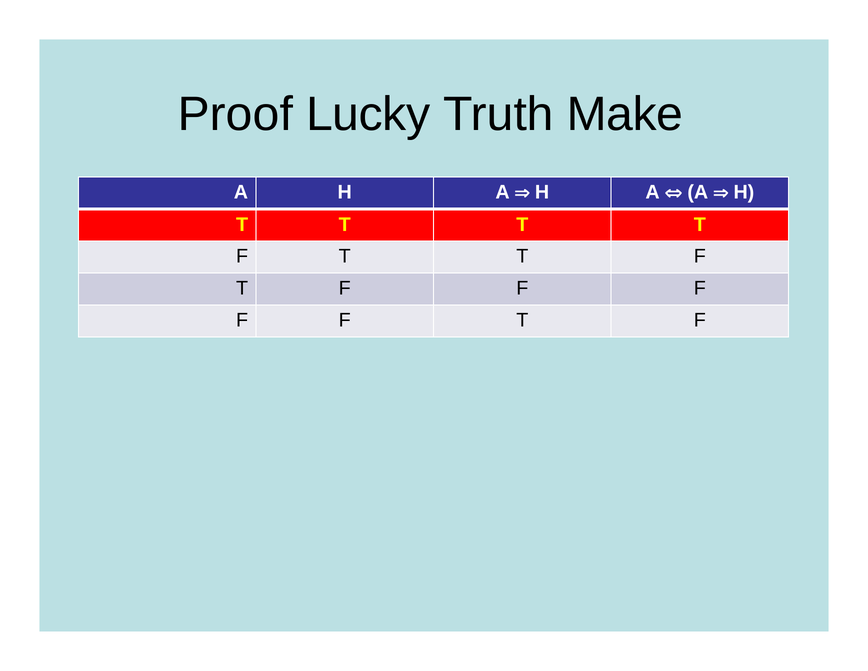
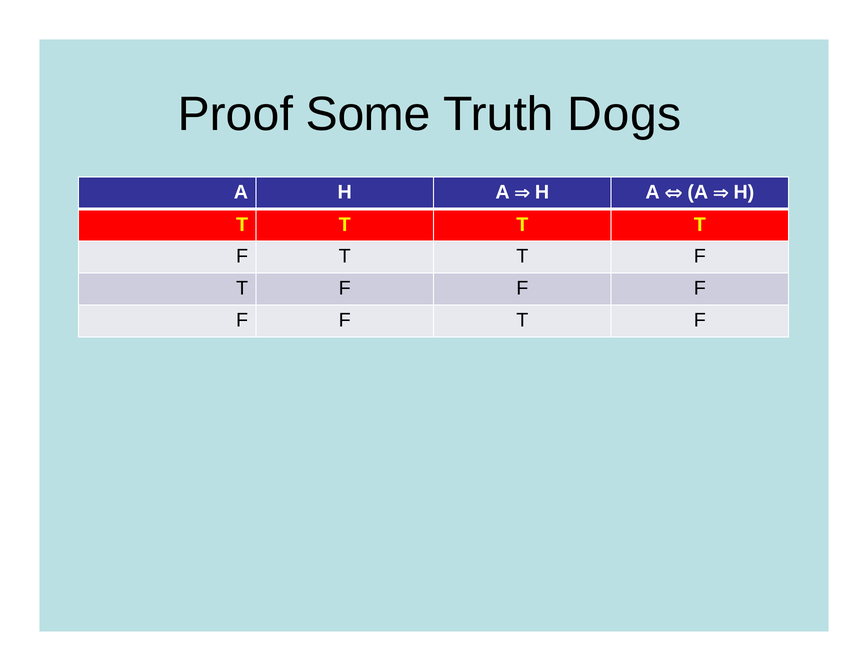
Lucky: Lucky -> Some
Make: Make -> Dogs
